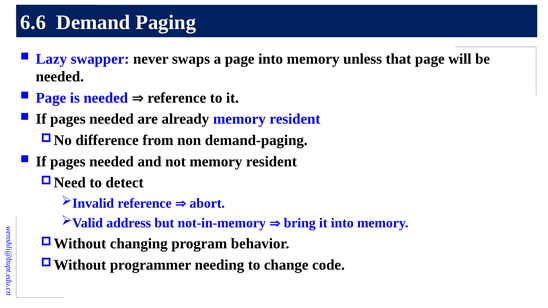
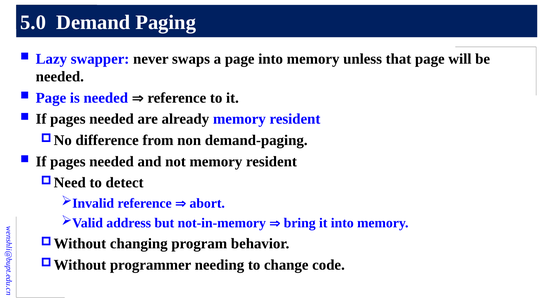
6.6: 6.6 -> 5.0
